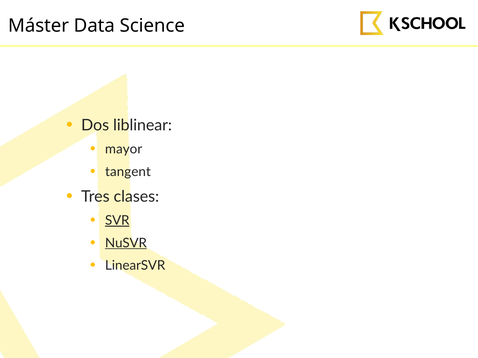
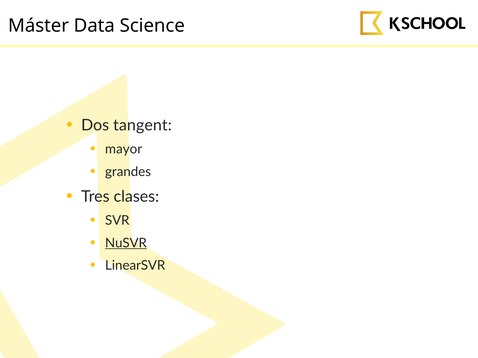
liblinear: liblinear -> tangent
tangent: tangent -> grandes
SVR underline: present -> none
